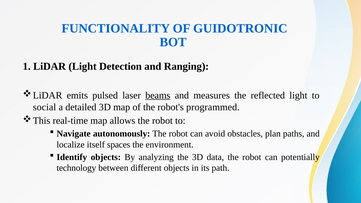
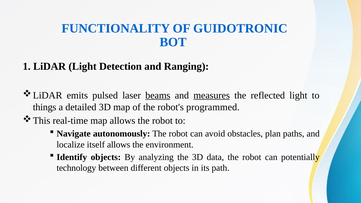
measures underline: none -> present
social: social -> things
itself spaces: spaces -> allows
